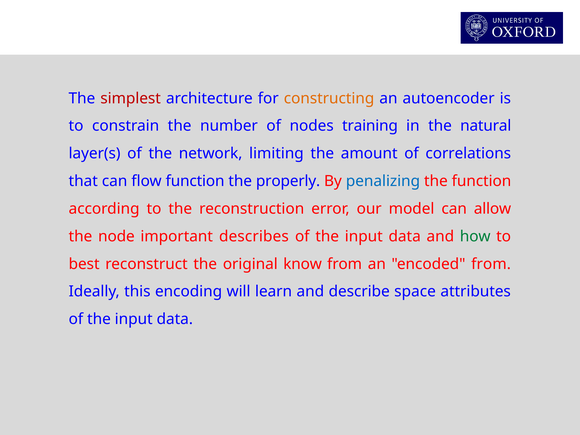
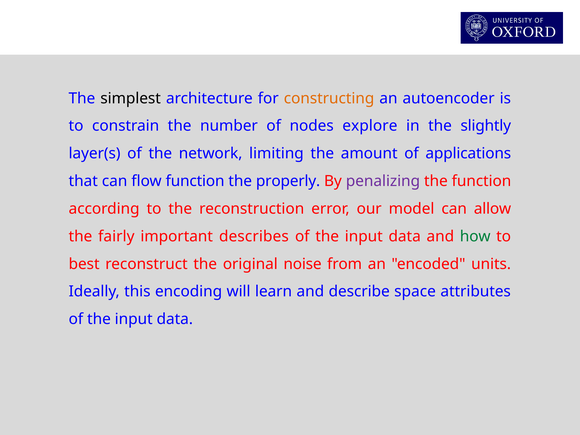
simplest colour: red -> black
training: training -> explore
natural: natural -> slightly
correlations: correlations -> applications
penalizing colour: blue -> purple
node: node -> fairly
know: know -> noise
encoded from: from -> units
